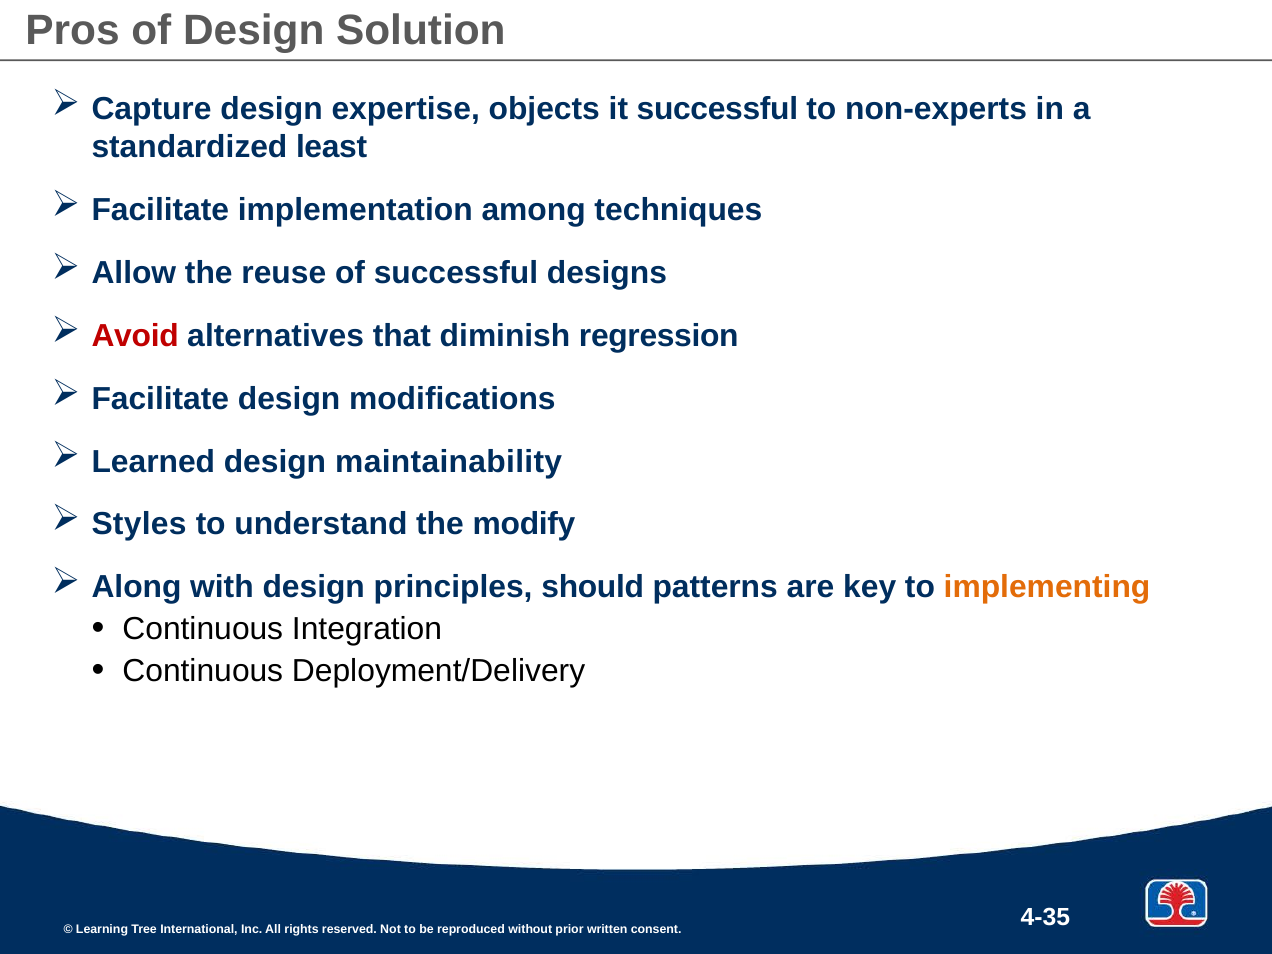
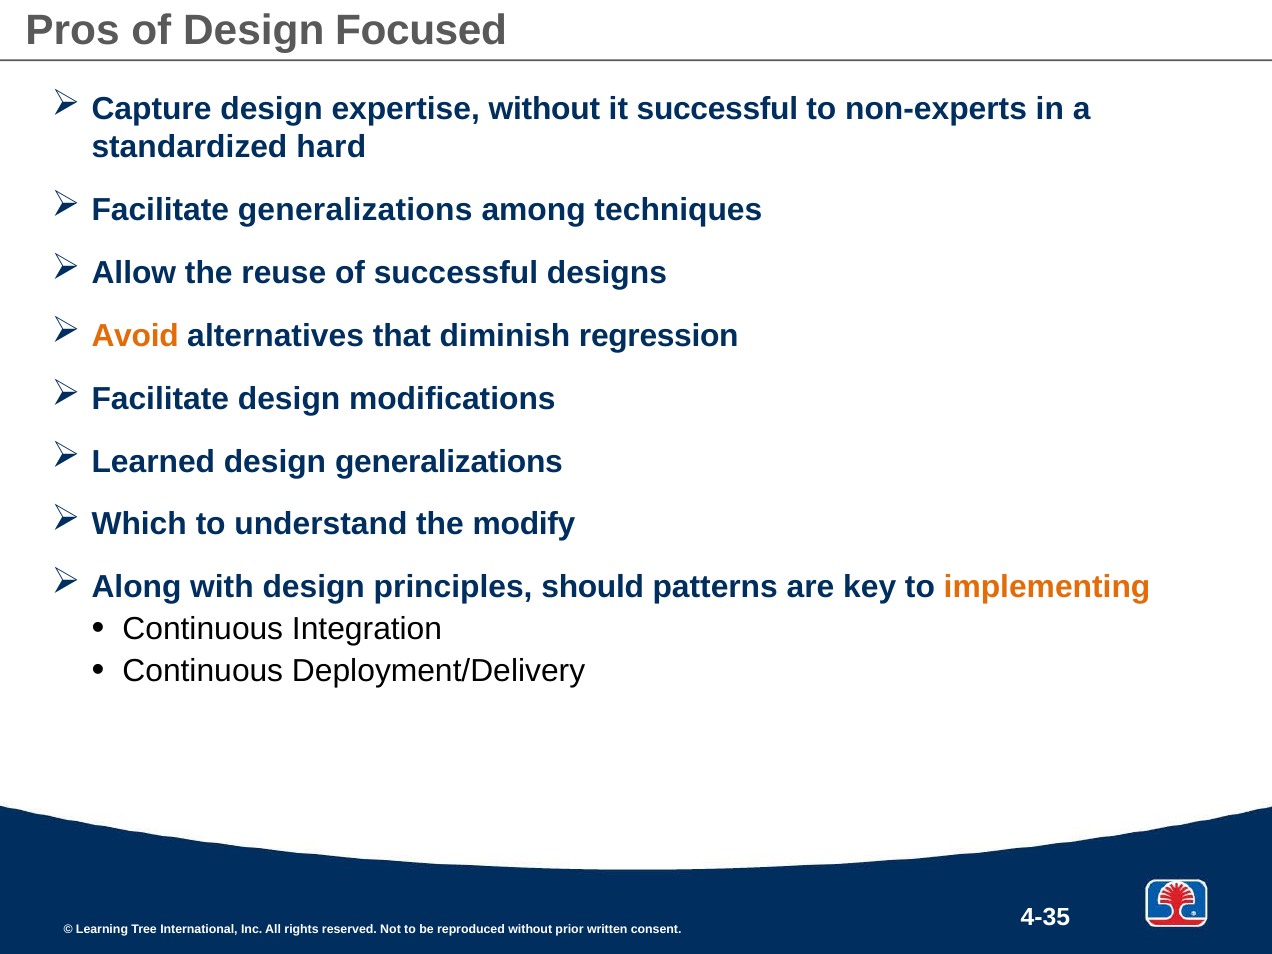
Solution: Solution -> Focused
expertise objects: objects -> without
least: least -> hard
Facilitate implementation: implementation -> generalizations
Avoid colour: red -> orange
design maintainability: maintainability -> generalizations
Styles: Styles -> Which
